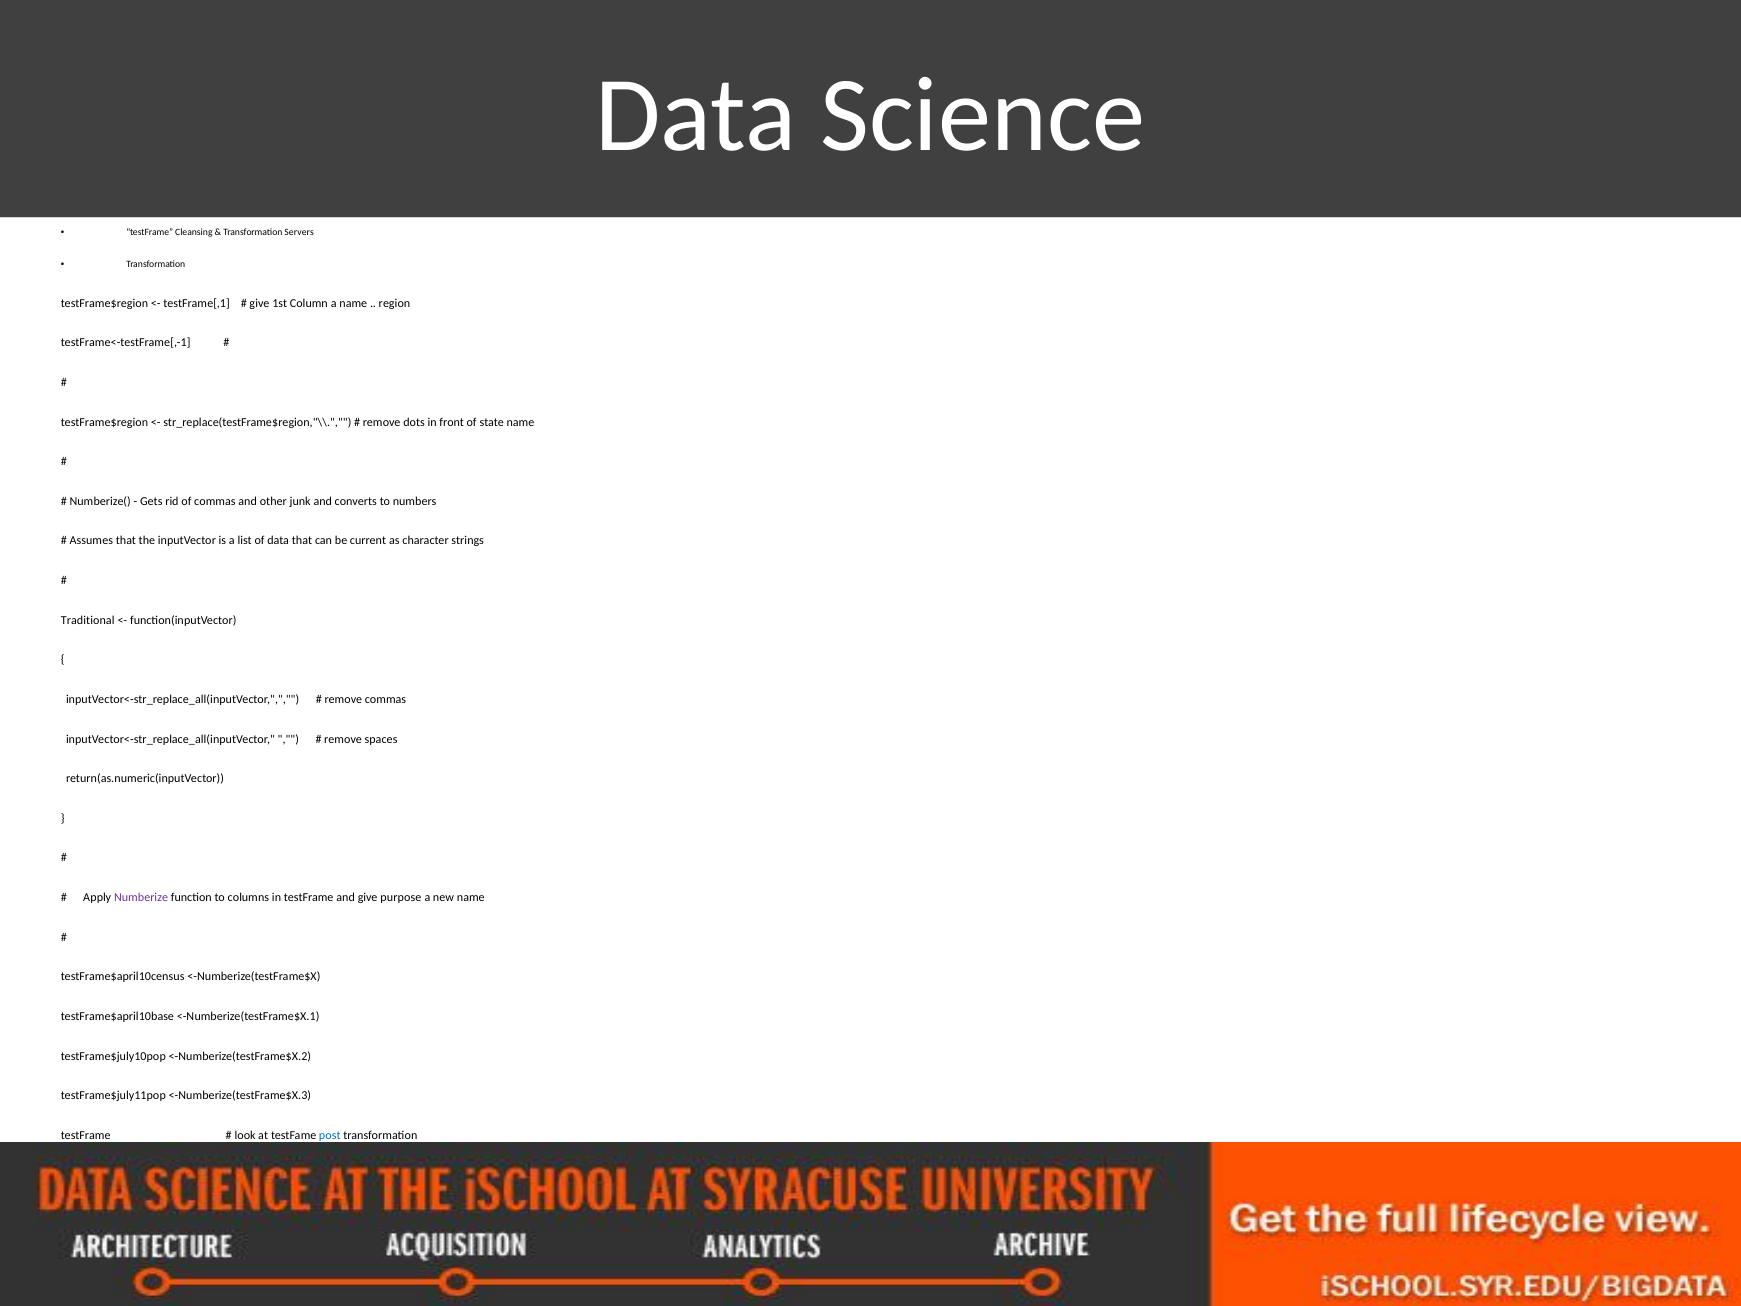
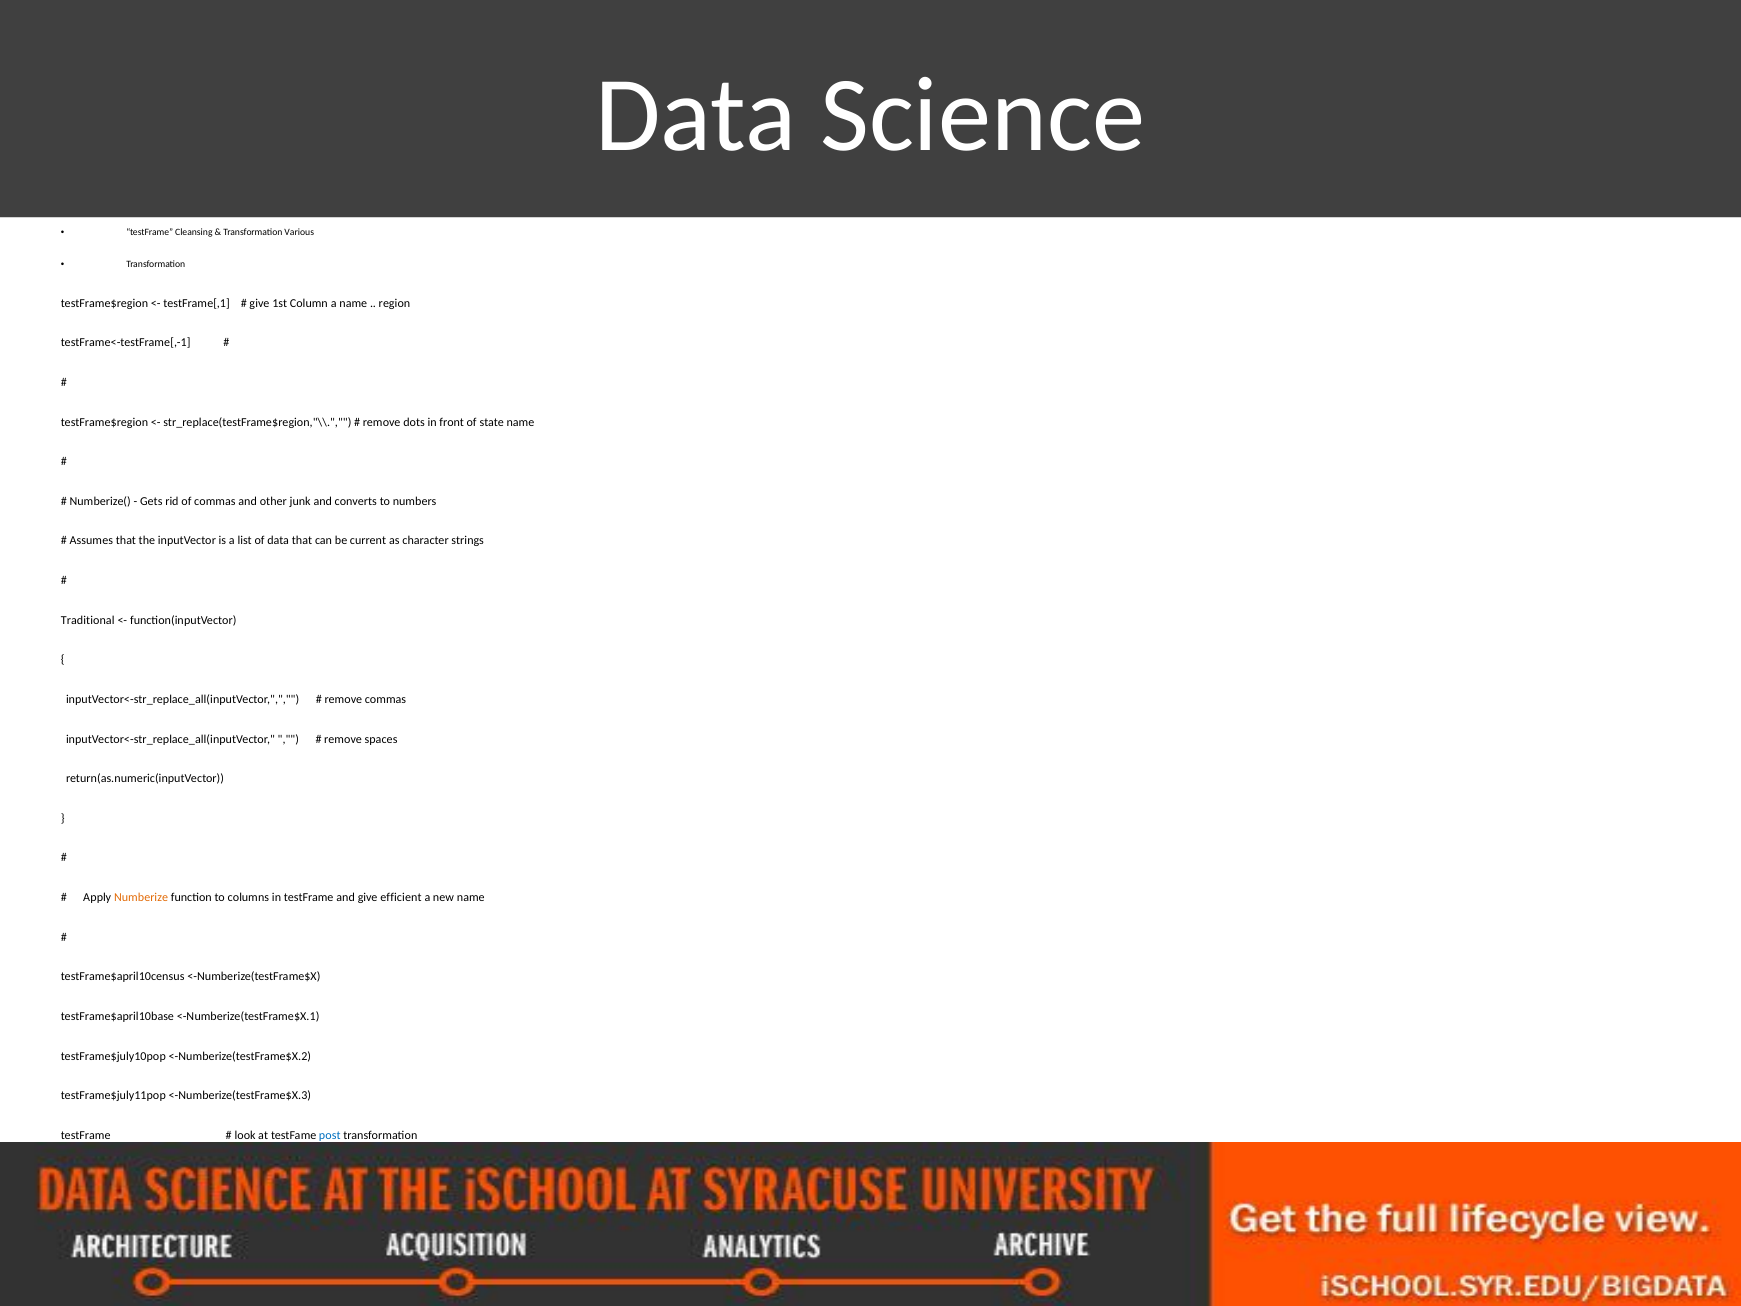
Servers: Servers -> Various
Numberize colour: purple -> orange
purpose: purpose -> efficient
